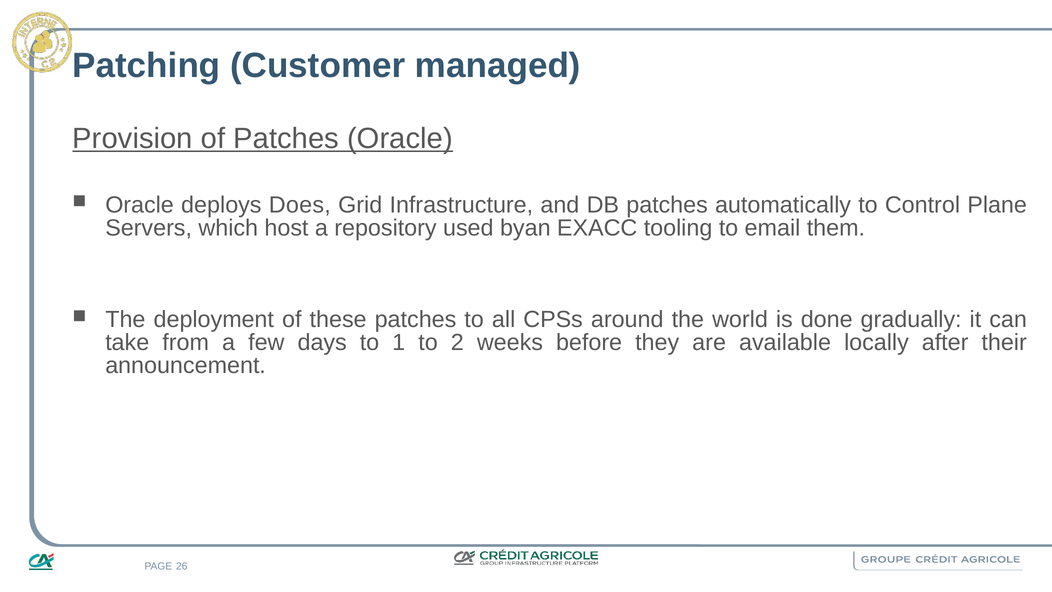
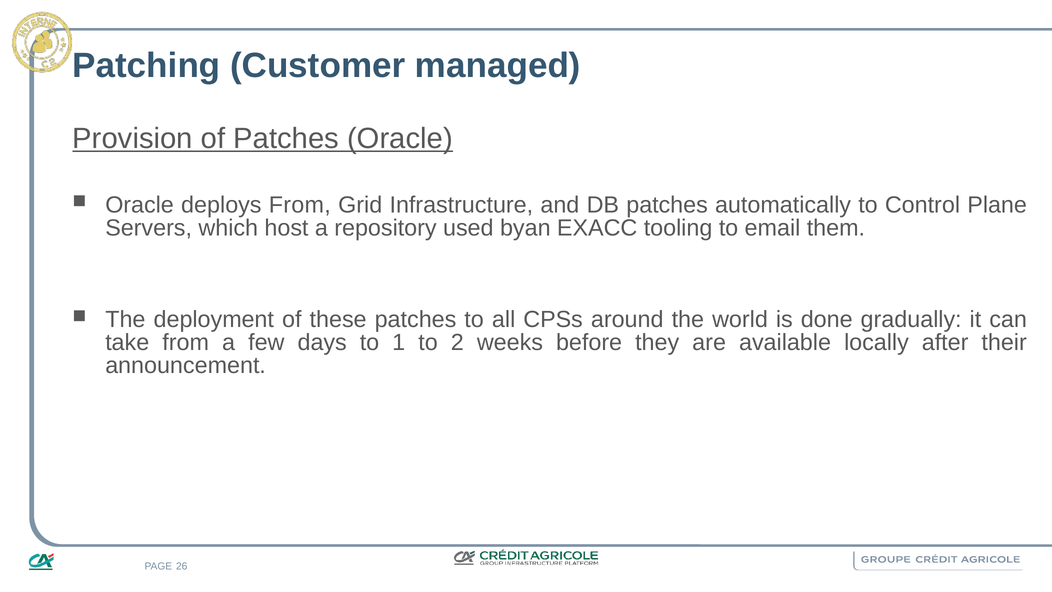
deploys Does: Does -> From
